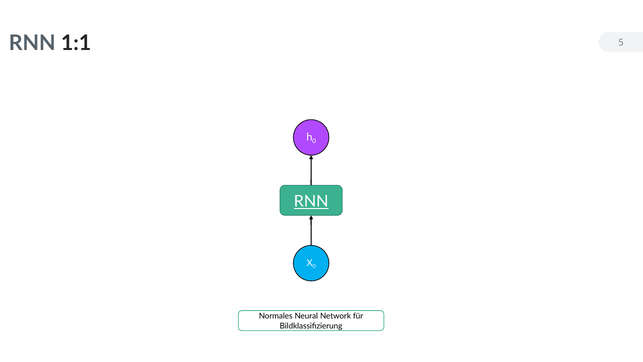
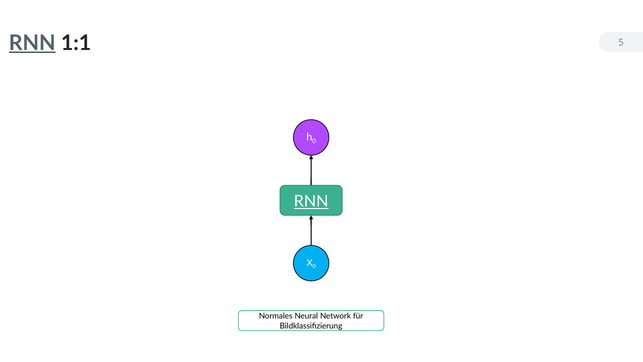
RNN at (32, 43) underline: none -> present
